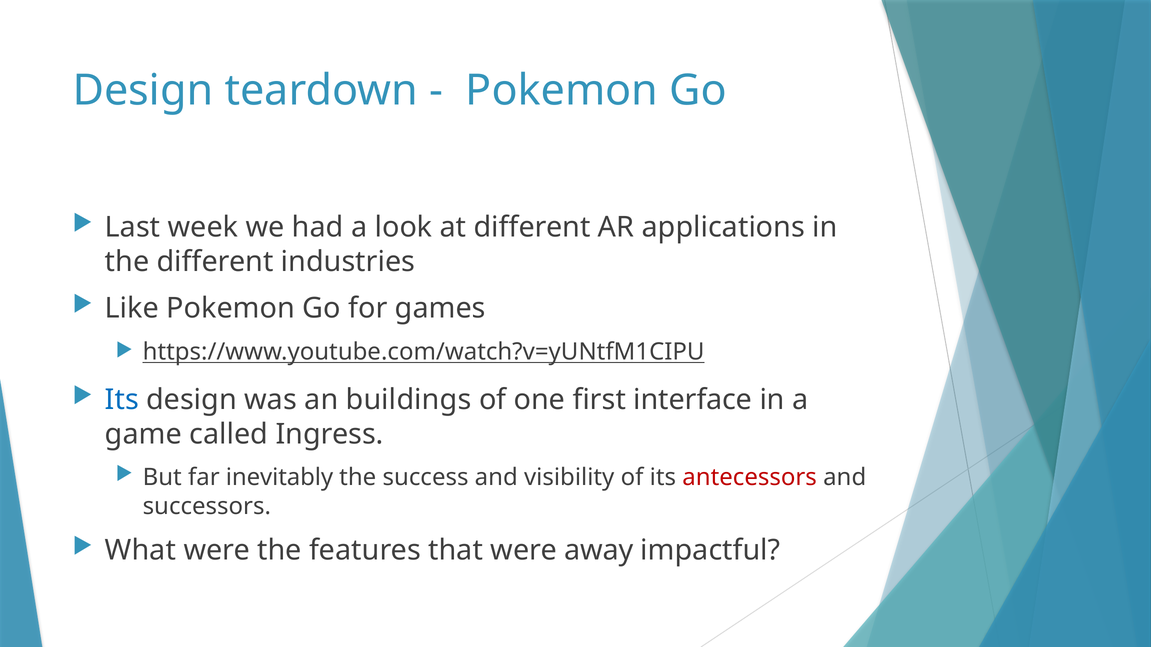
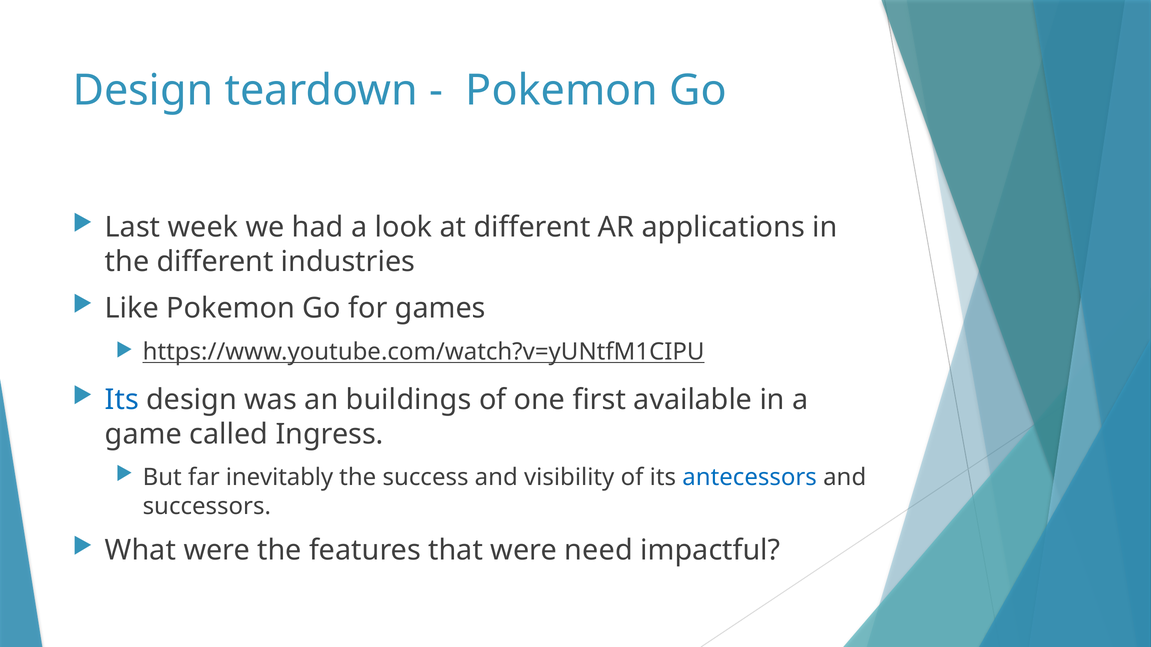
interface: interface -> available
antecessors colour: red -> blue
away: away -> need
